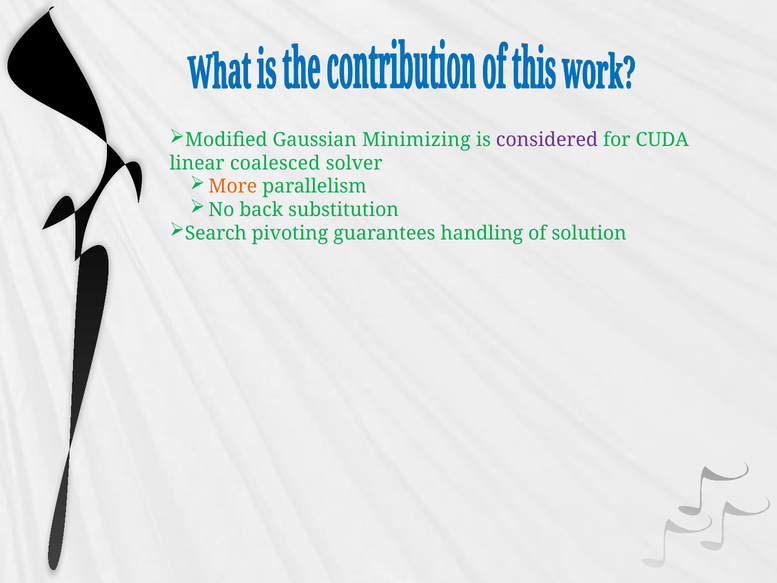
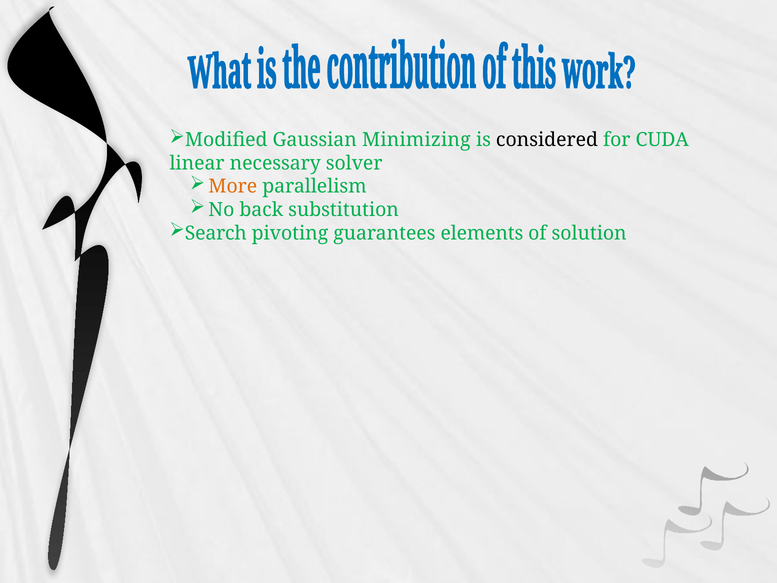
considered colour: purple -> black
coalesced: coalesced -> necessary
handling: handling -> elements
